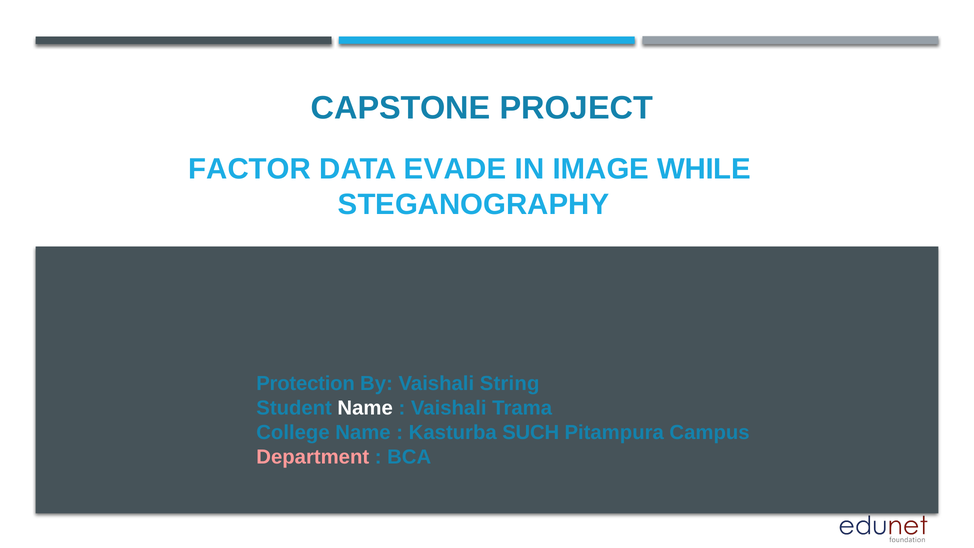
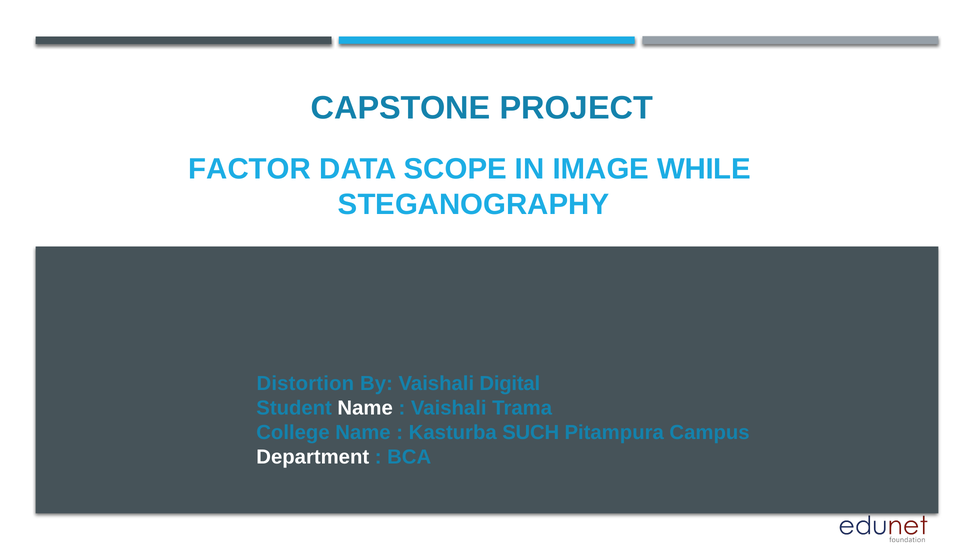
EVADE: EVADE -> SCOPE
Protection: Protection -> Distortion
String: String -> Digital
Department colour: pink -> white
